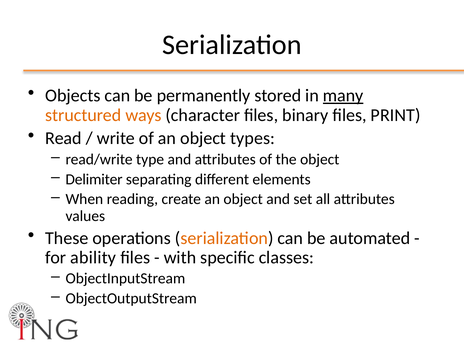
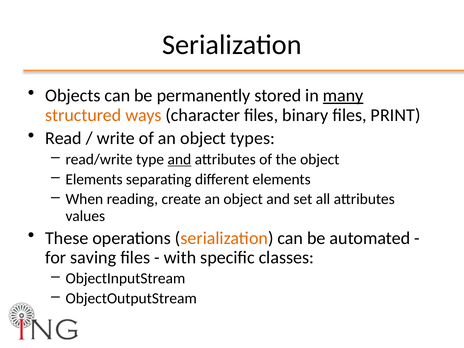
and at (179, 159) underline: none -> present
Delimiter at (94, 179): Delimiter -> Elements
ability: ability -> saving
